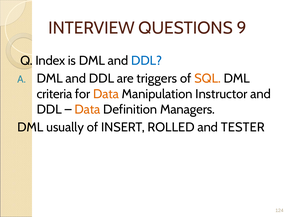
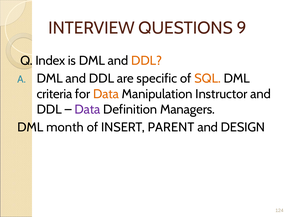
DDL at (147, 61) colour: blue -> orange
triggers: triggers -> specific
Data at (87, 109) colour: orange -> purple
usually: usually -> month
ROLLED: ROLLED -> PARENT
TESTER: TESTER -> DESIGN
